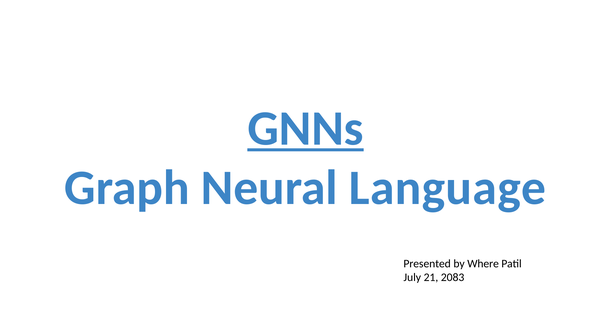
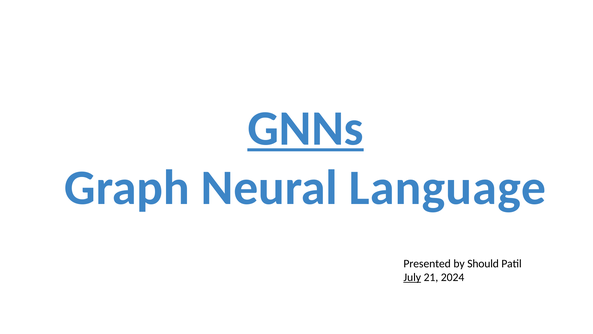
Where: Where -> Should
July underline: none -> present
2083: 2083 -> 2024
